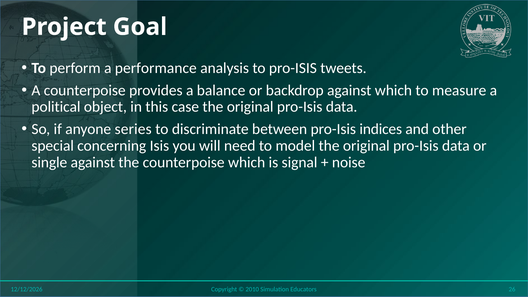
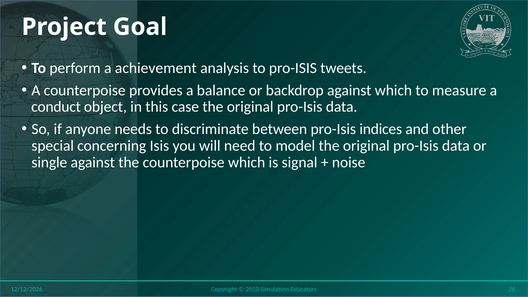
performance: performance -> achievement
political: political -> conduct
series: series -> needs
